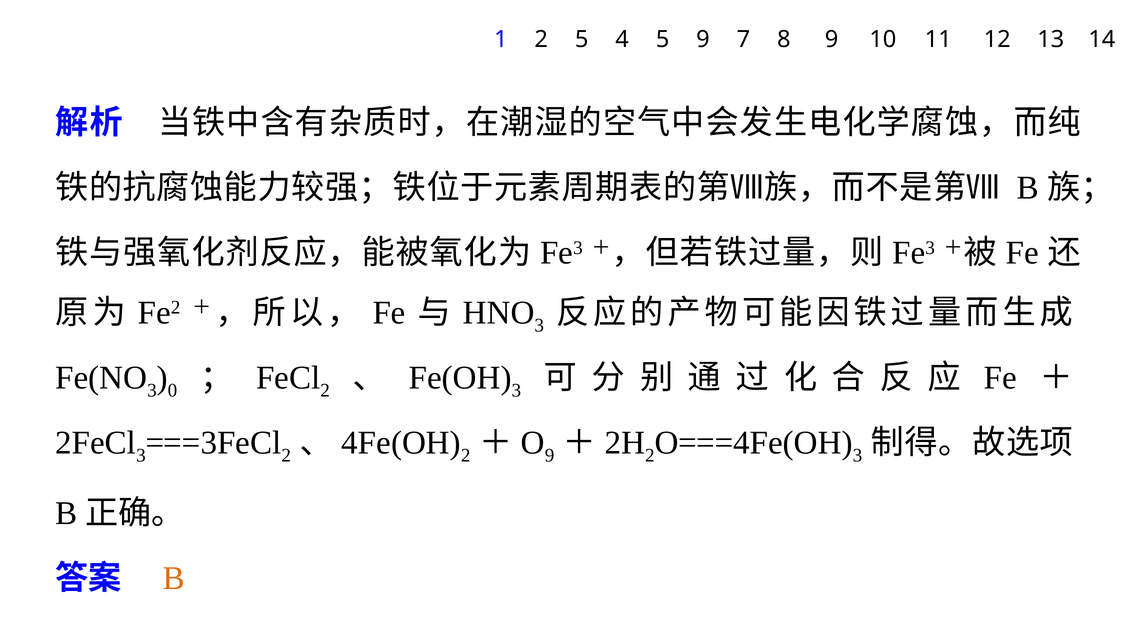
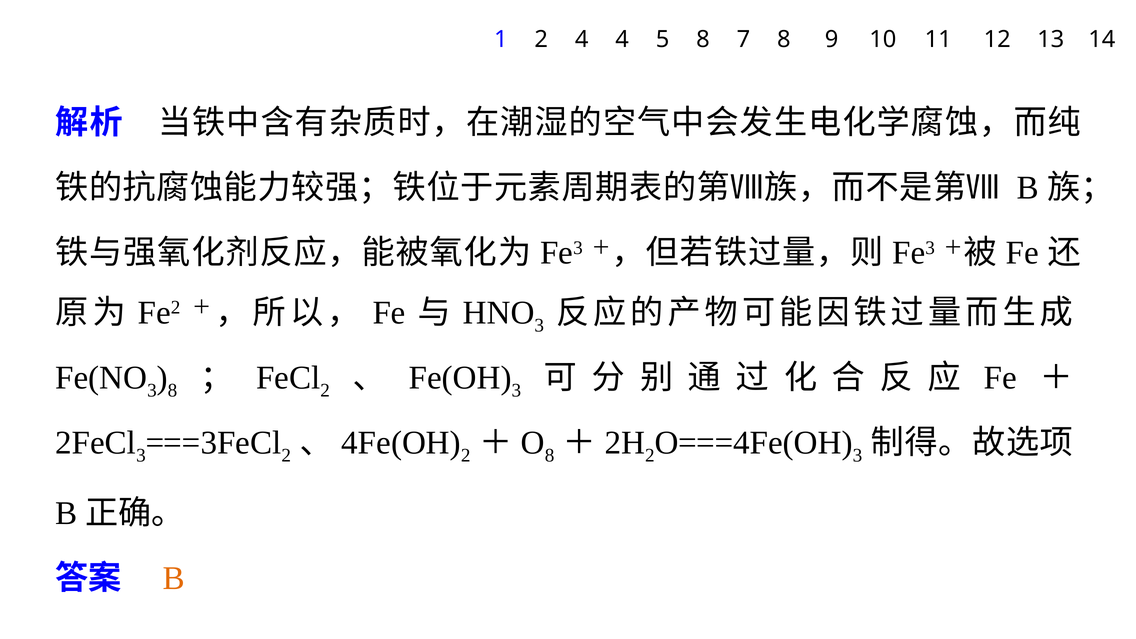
2 5: 5 -> 4
5 9: 9 -> 8
0 at (172, 391): 0 -> 8
9 at (550, 456): 9 -> 8
